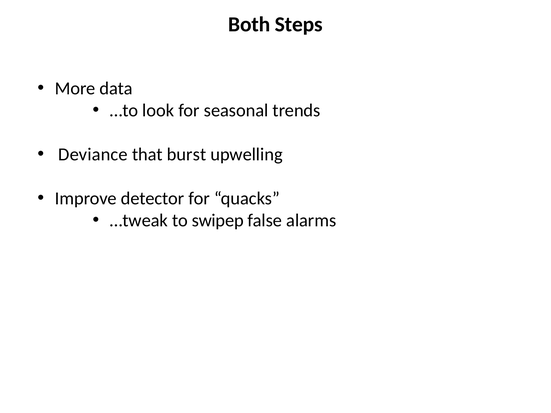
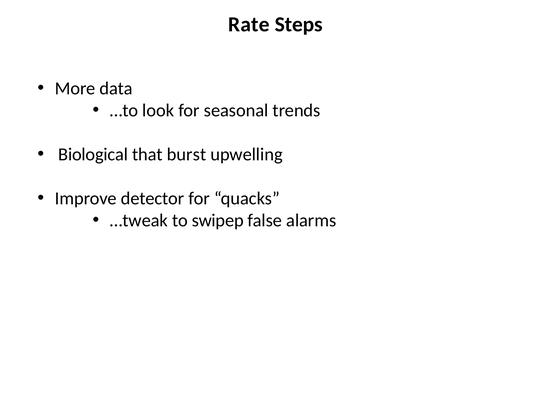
Both: Both -> Rate
Deviance: Deviance -> Biological
